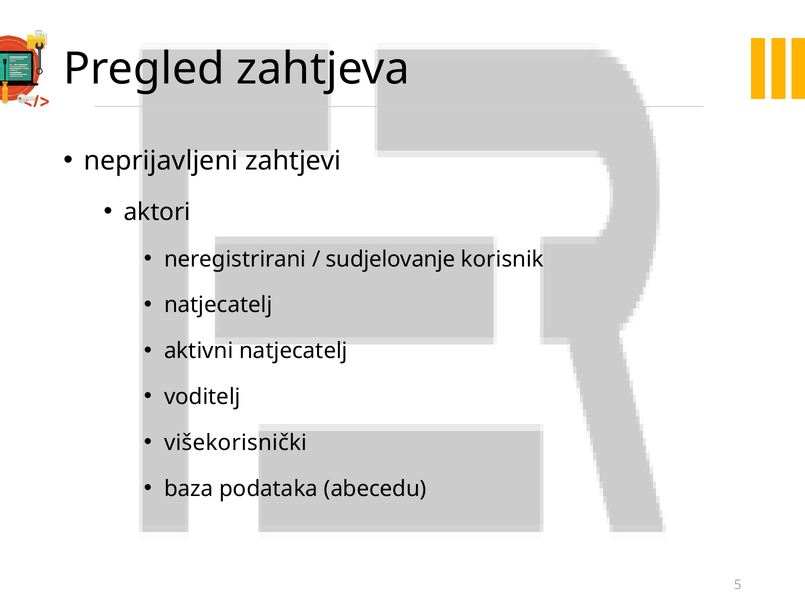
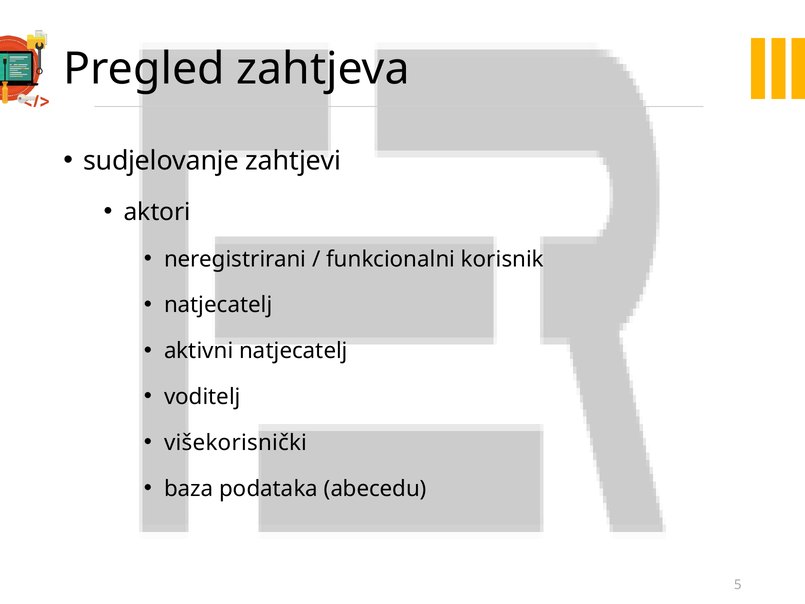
neprijavljeni: neprijavljeni -> sudjelovanje
sudjelovanje: sudjelovanje -> funkcionalni
